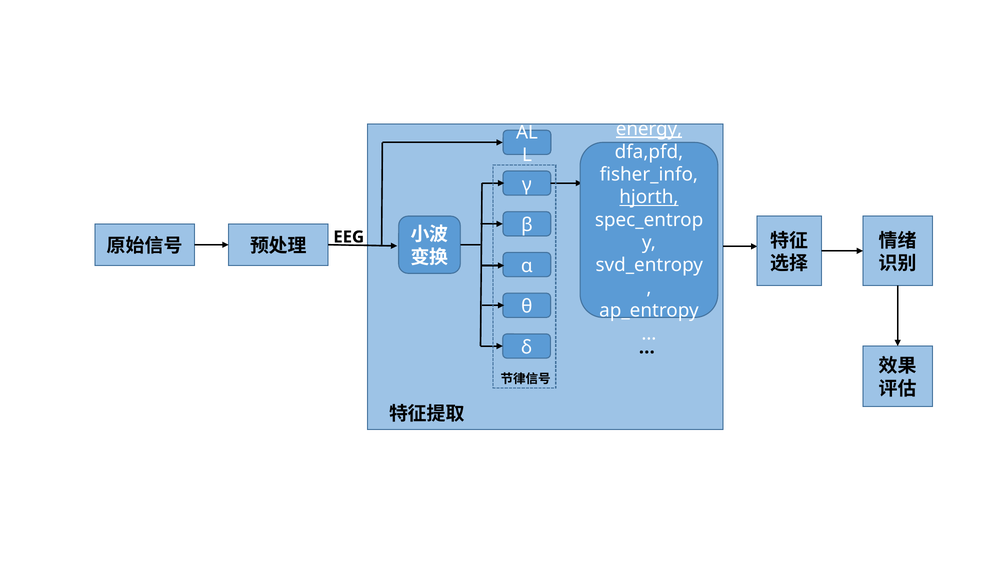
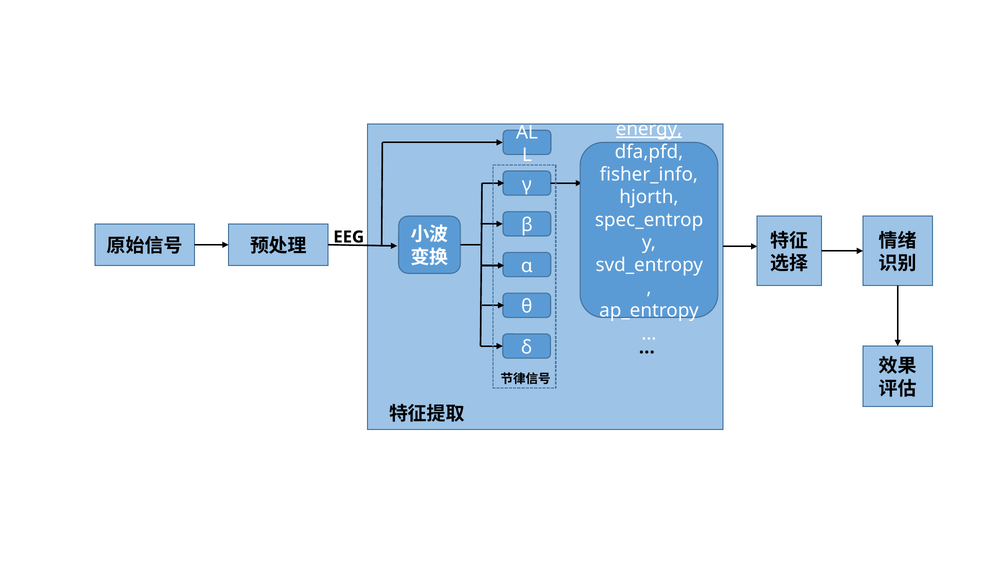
hjorth underline: present -> none
